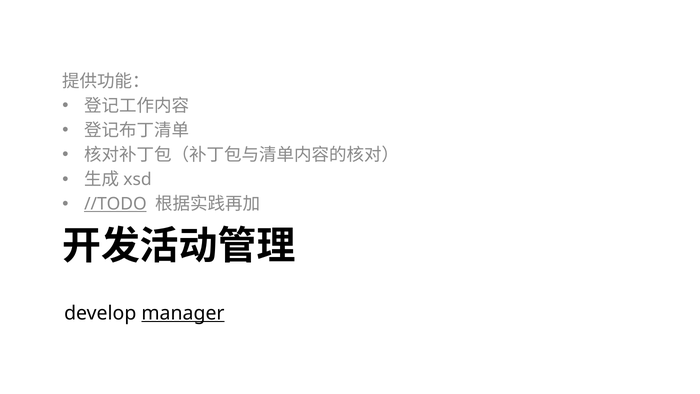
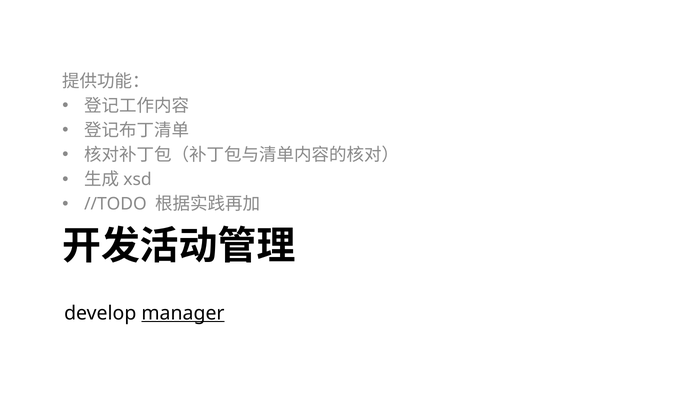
//TODO underline: present -> none
